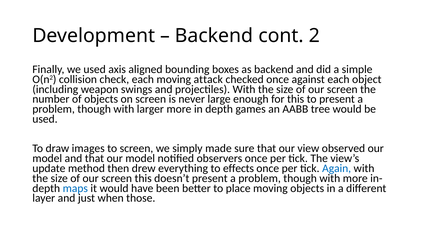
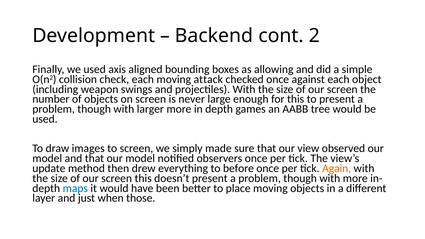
as backend: backend -> allowing
effects: effects -> before
Again colour: blue -> orange
